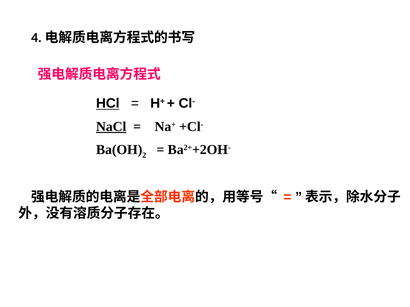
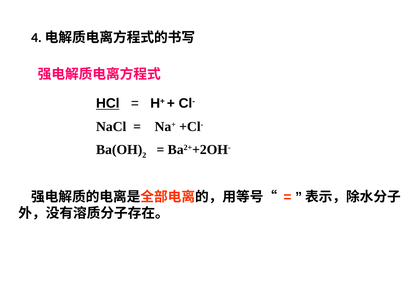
NaCl underline: present -> none
